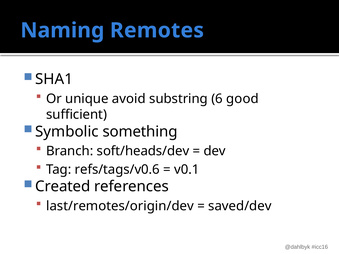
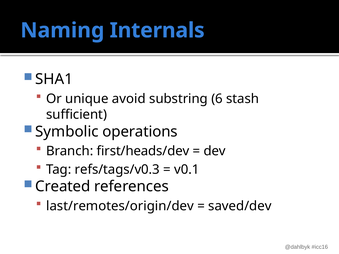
Remotes: Remotes -> Internals
good: good -> stash
something: something -> operations
soft/heads/dev: soft/heads/dev -> first/heads/dev
refs/tags/v0.6: refs/tags/v0.6 -> refs/tags/v0.3
